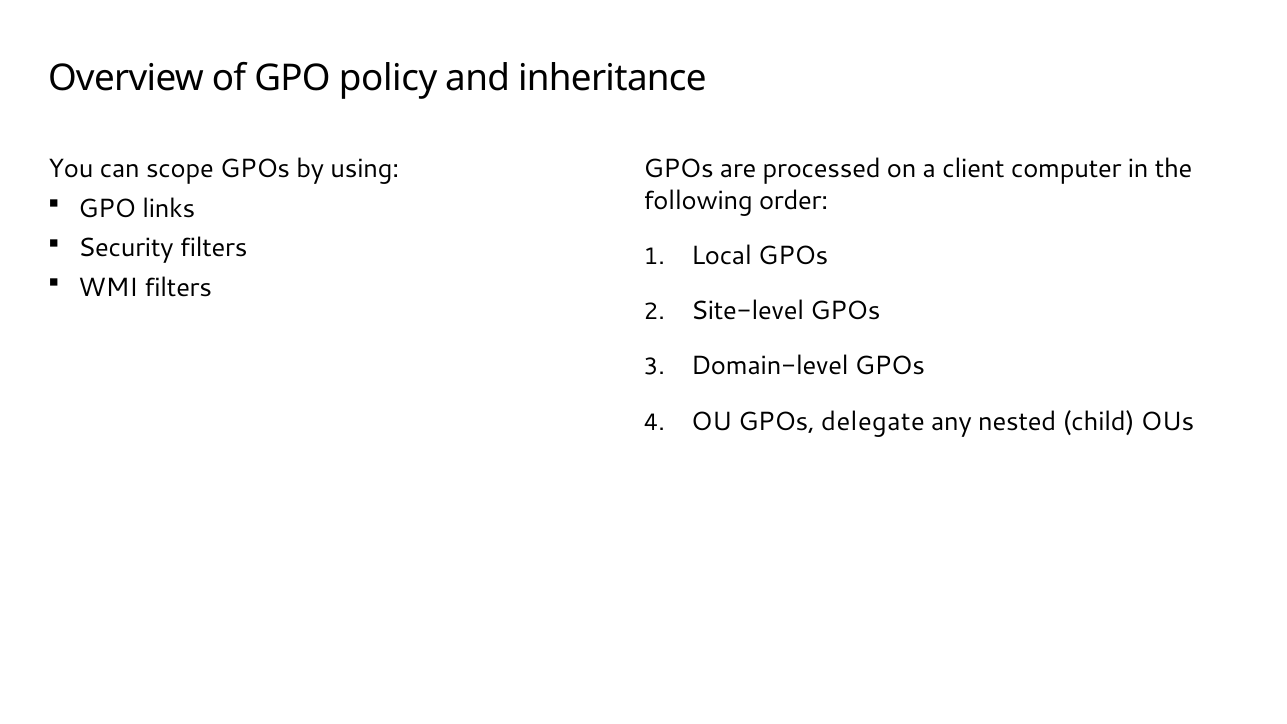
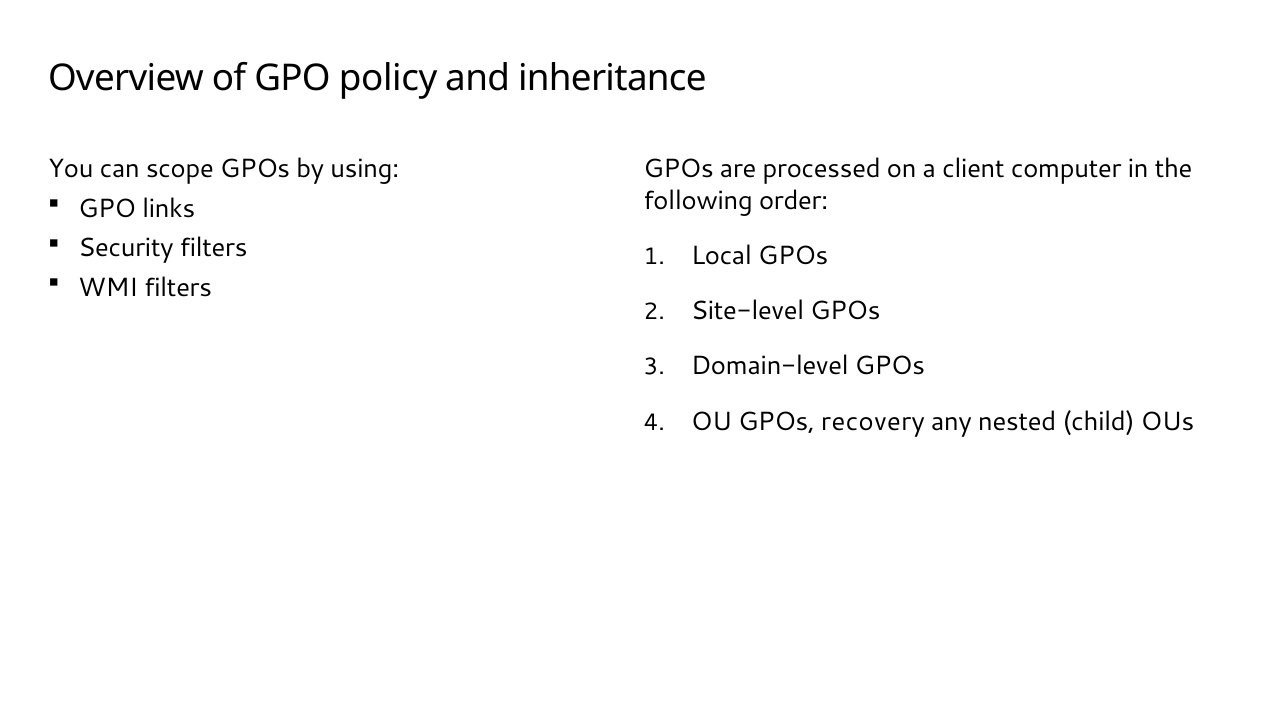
delegate: delegate -> recovery
